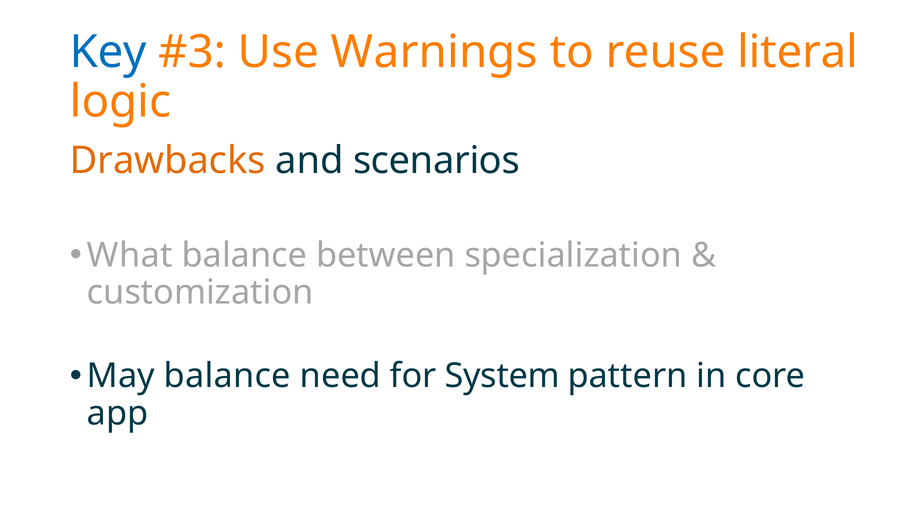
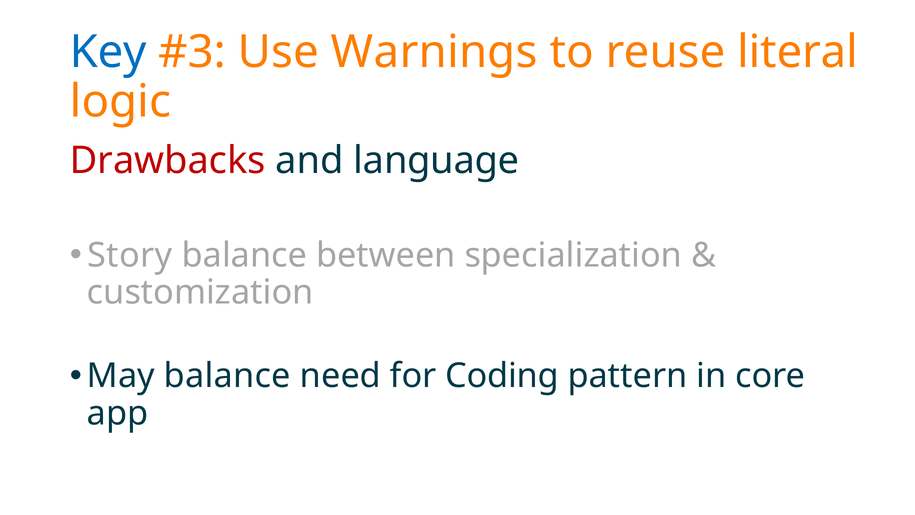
Drawbacks colour: orange -> red
scenarios: scenarios -> language
What: What -> Story
System: System -> Coding
